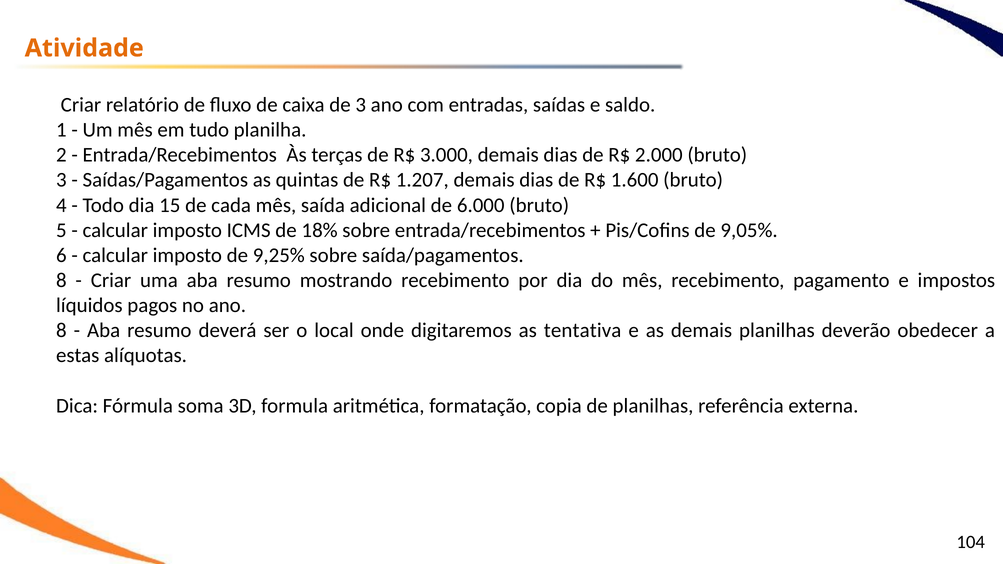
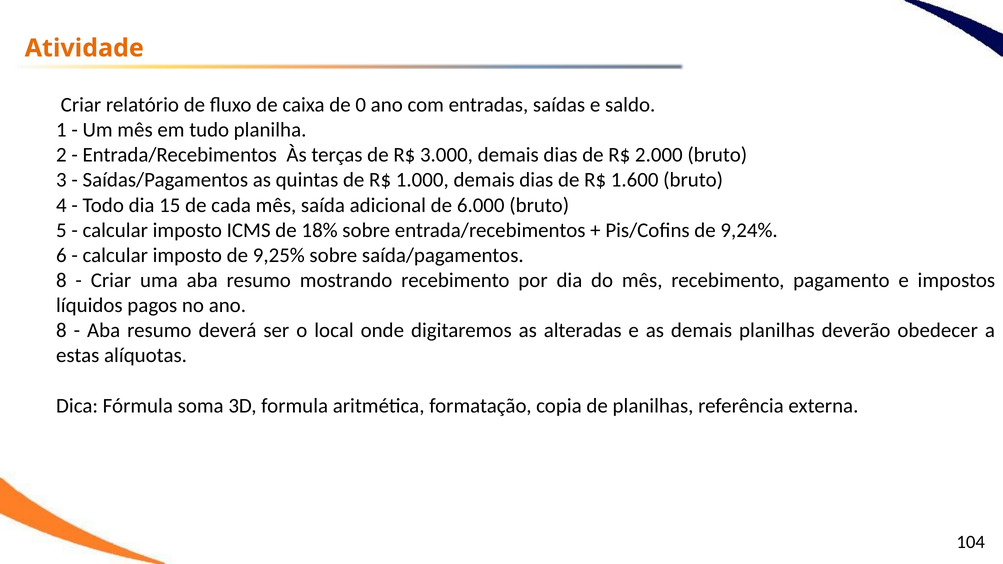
de 3: 3 -> 0
1.207: 1.207 -> 1.000
9,05%: 9,05% -> 9,24%
tentativa: tentativa -> alteradas
